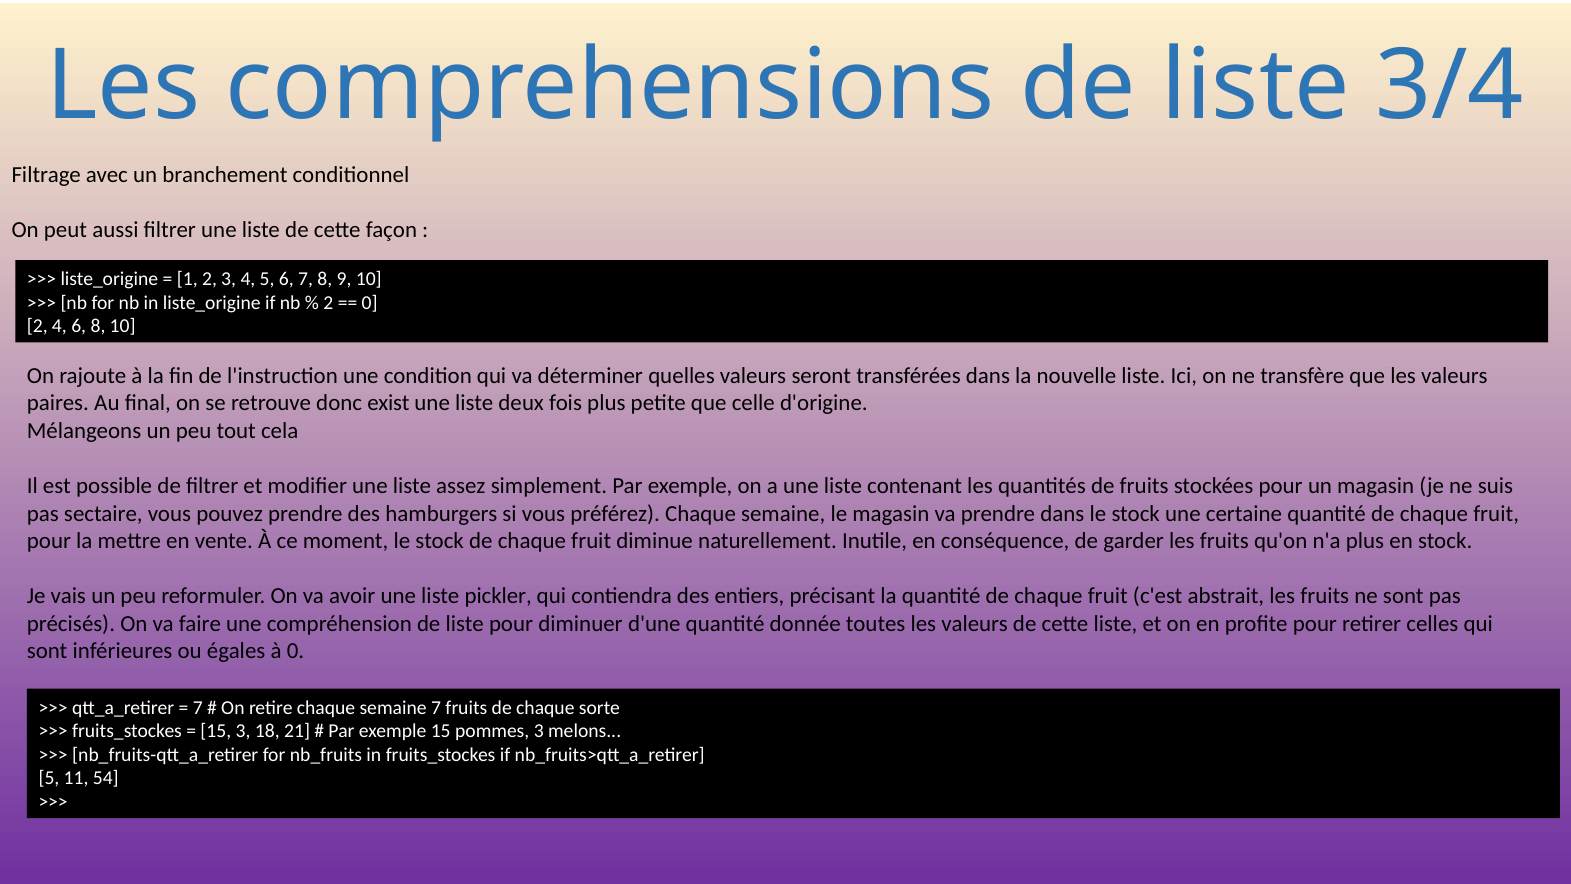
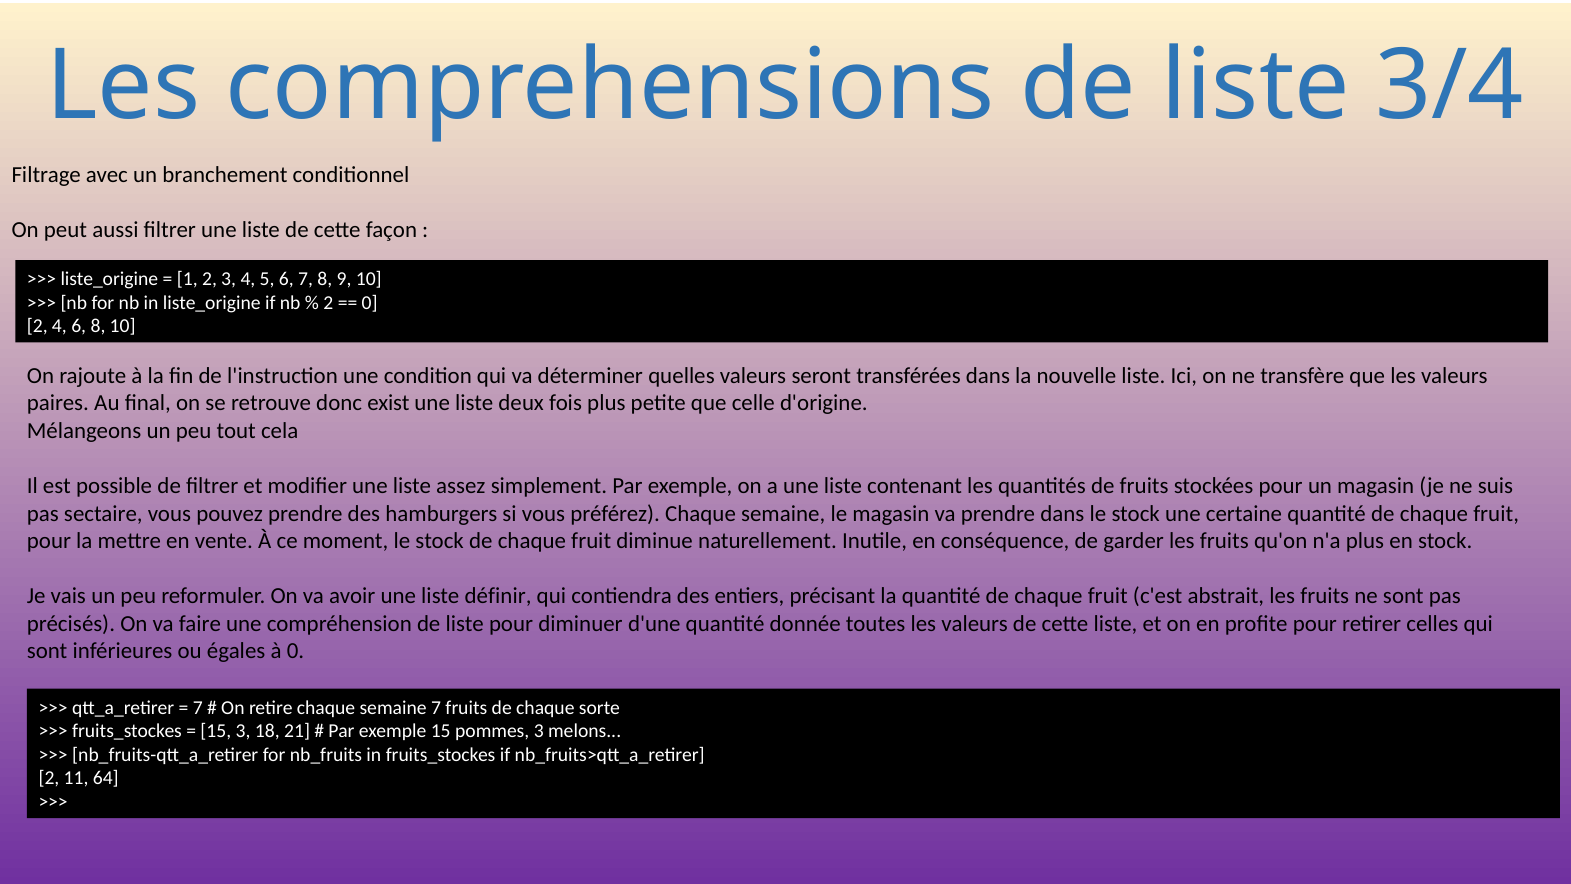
pickler: pickler -> définir
5 at (49, 778): 5 -> 2
54: 54 -> 64
